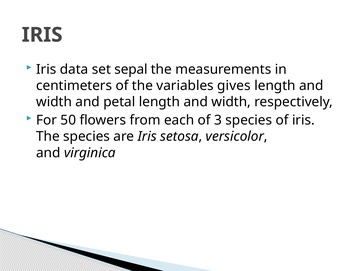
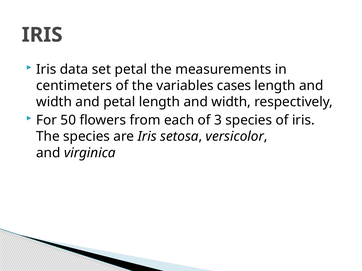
set sepal: sepal -> petal
gives: gives -> cases
